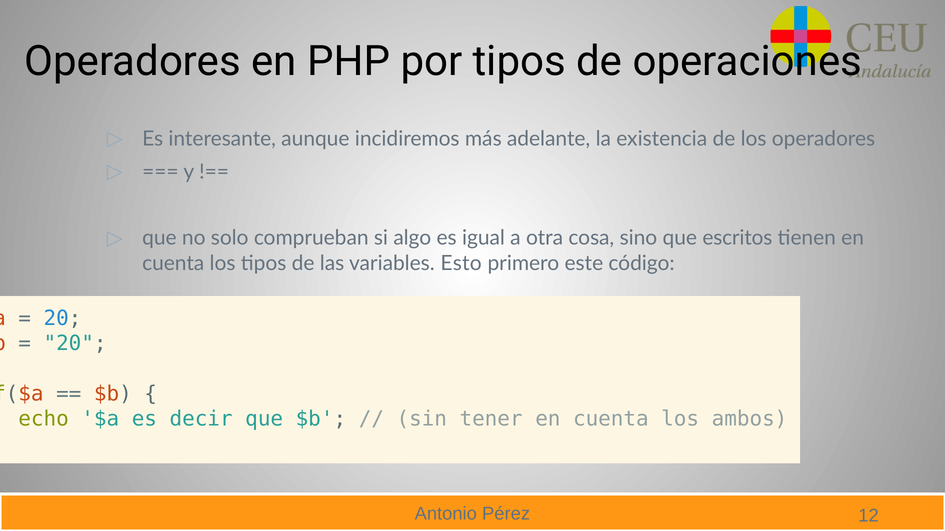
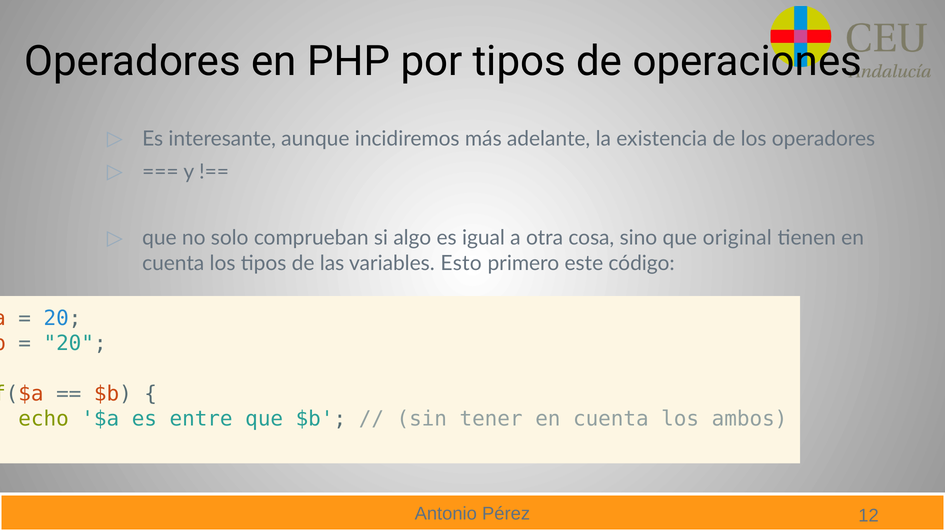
escritos: escritos -> original
decir: decir -> entre
